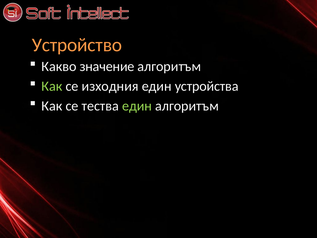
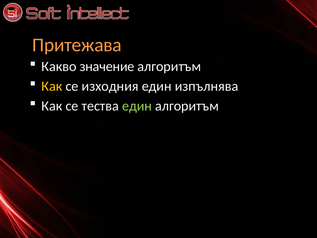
Устройство: Устройство -> Притежава
Как at (52, 86) colour: light green -> yellow
устройства: устройства -> изпълнява
